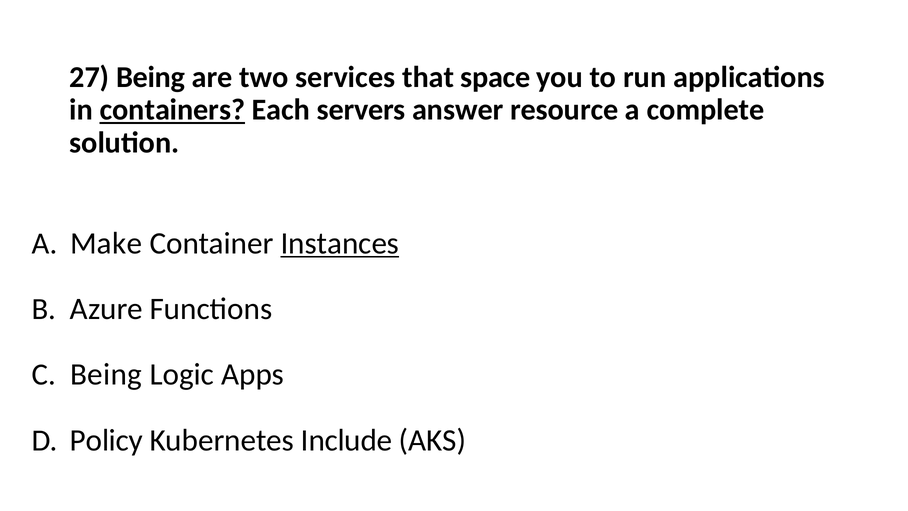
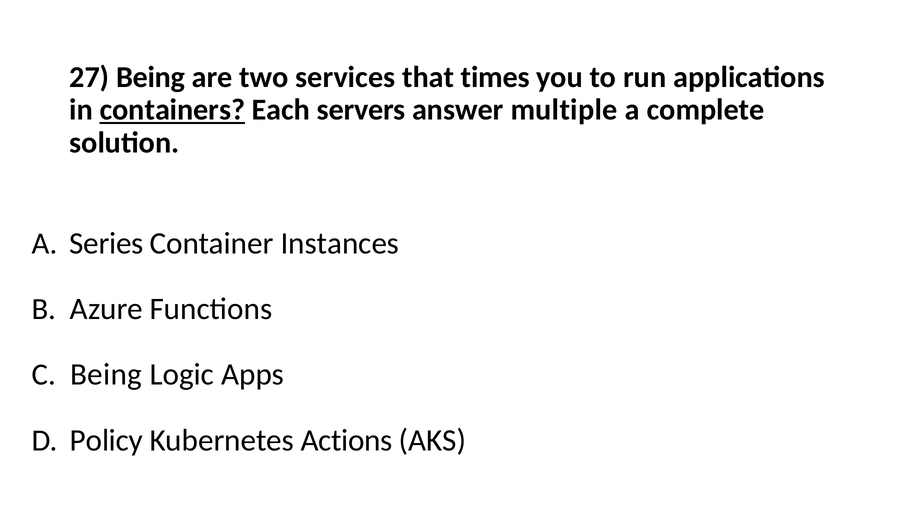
space: space -> times
resource: resource -> multiple
Make: Make -> Series
Instances underline: present -> none
Include: Include -> Actions
